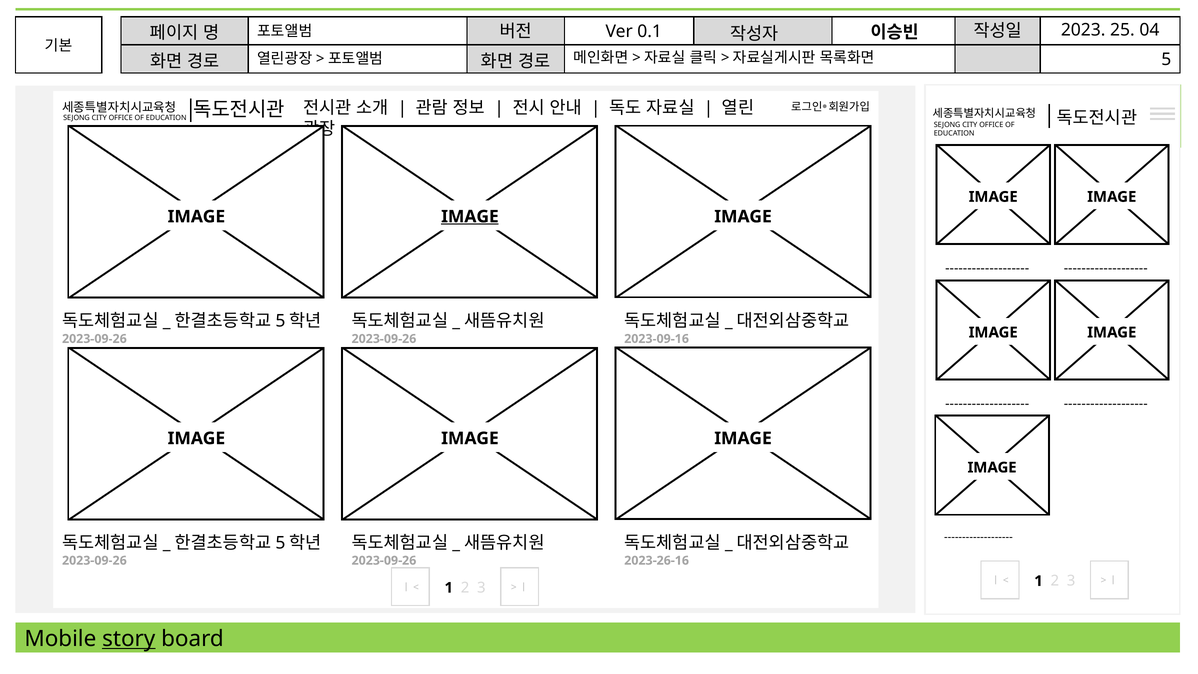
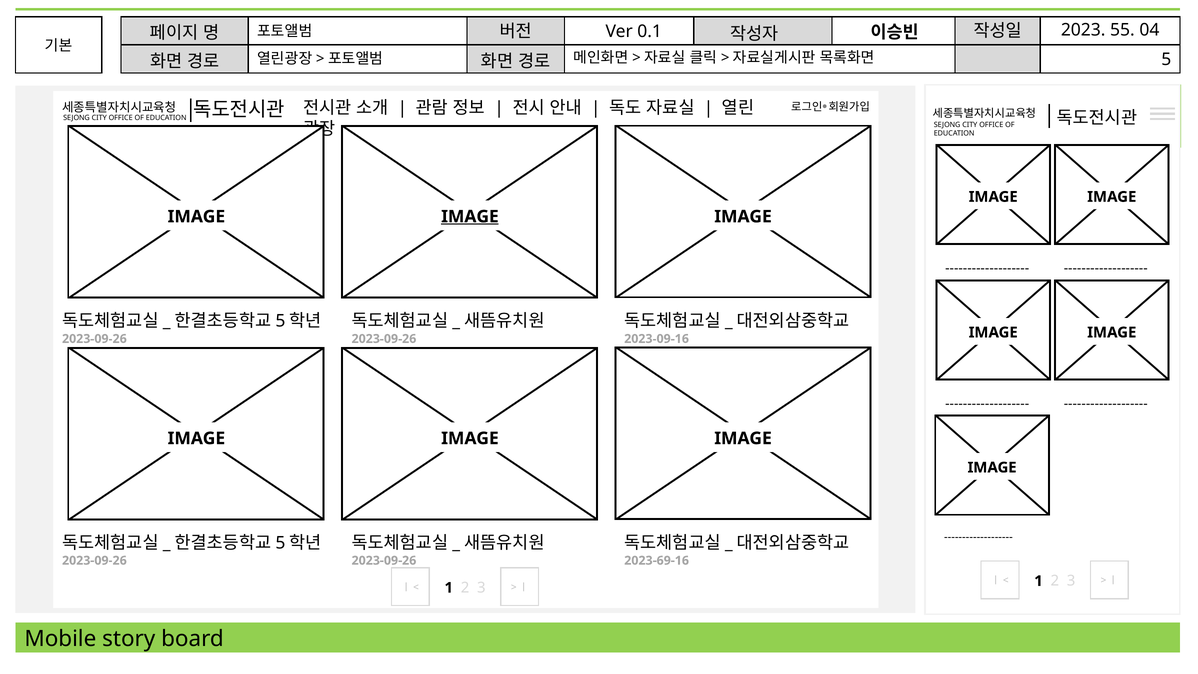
25: 25 -> 55
2023-26-16: 2023-26-16 -> 2023-69-16
story underline: present -> none
